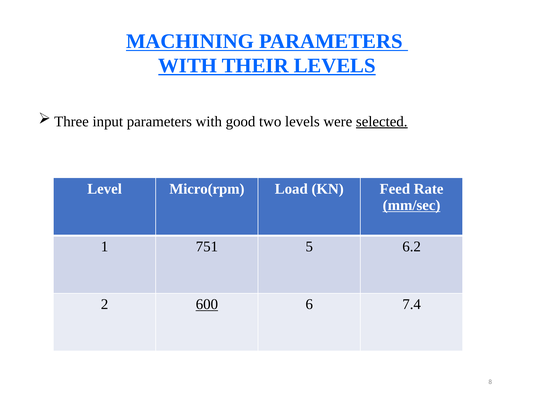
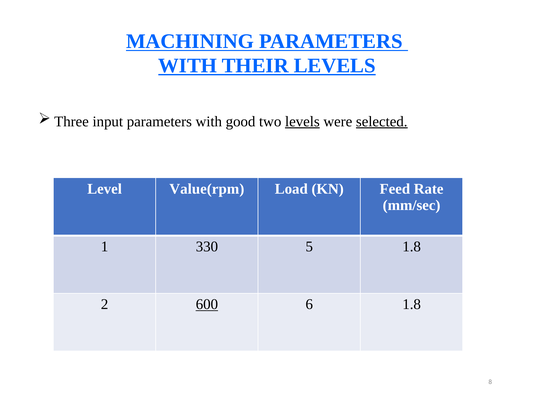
levels at (302, 122) underline: none -> present
Micro(rpm: Micro(rpm -> Value(rpm
mm/sec underline: present -> none
751: 751 -> 330
5 6.2: 6.2 -> 1.8
6 7.4: 7.4 -> 1.8
